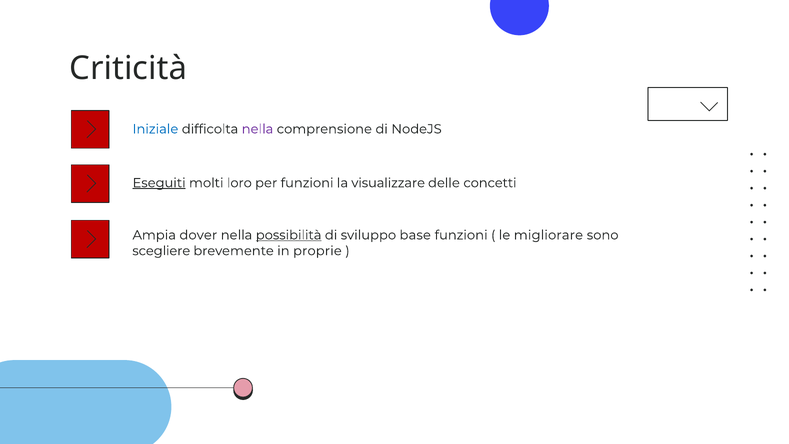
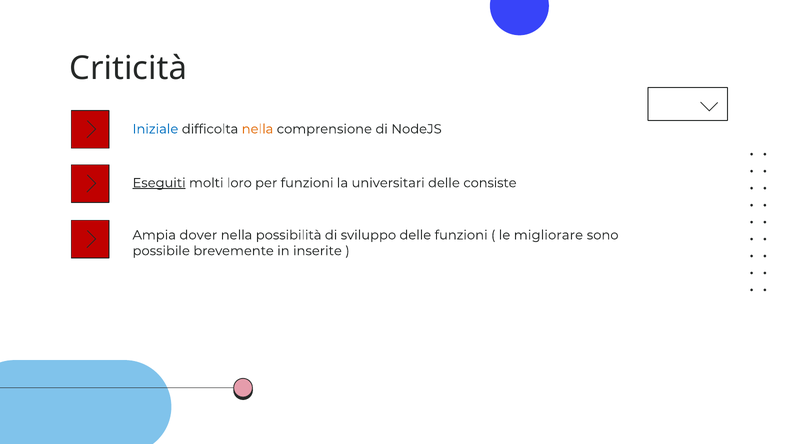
nella at (258, 129) colour: purple -> orange
visualizzare: visualizzare -> universitari
concetti: concetti -> consiste
possibilità underline: present -> none
sviluppo base: base -> delle
scegliere: scegliere -> possibile
proprie: proprie -> inserite
